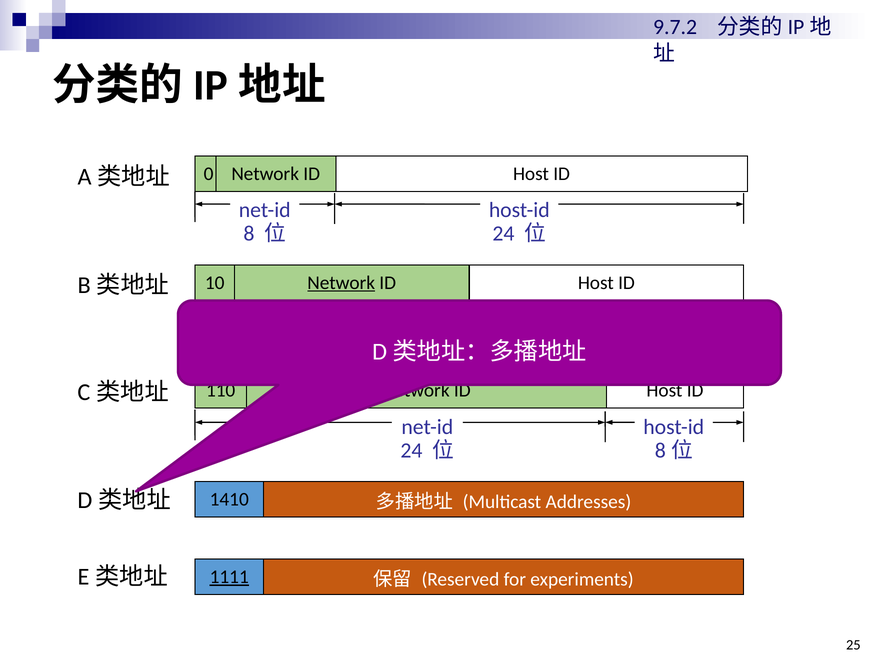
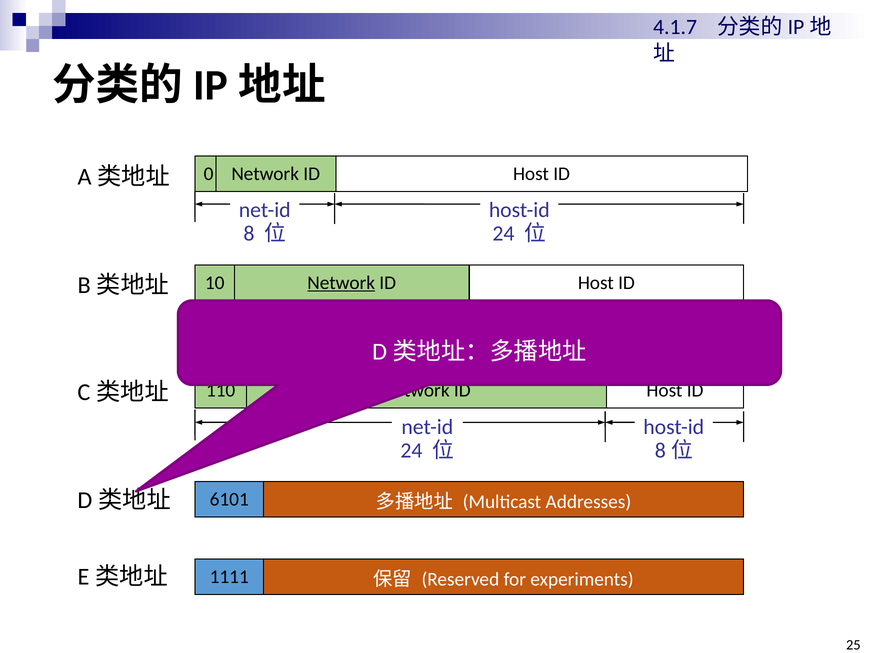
9.7.2: 9.7.2 -> 4.1.7
1410: 1410 -> 6101
1111 underline: present -> none
